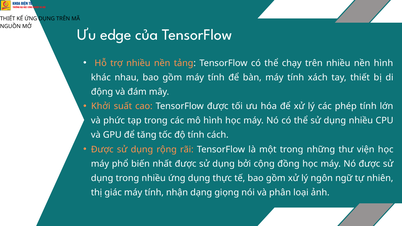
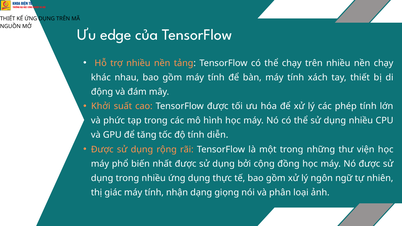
nền hình: hình -> chạy
cách: cách -> diễn
